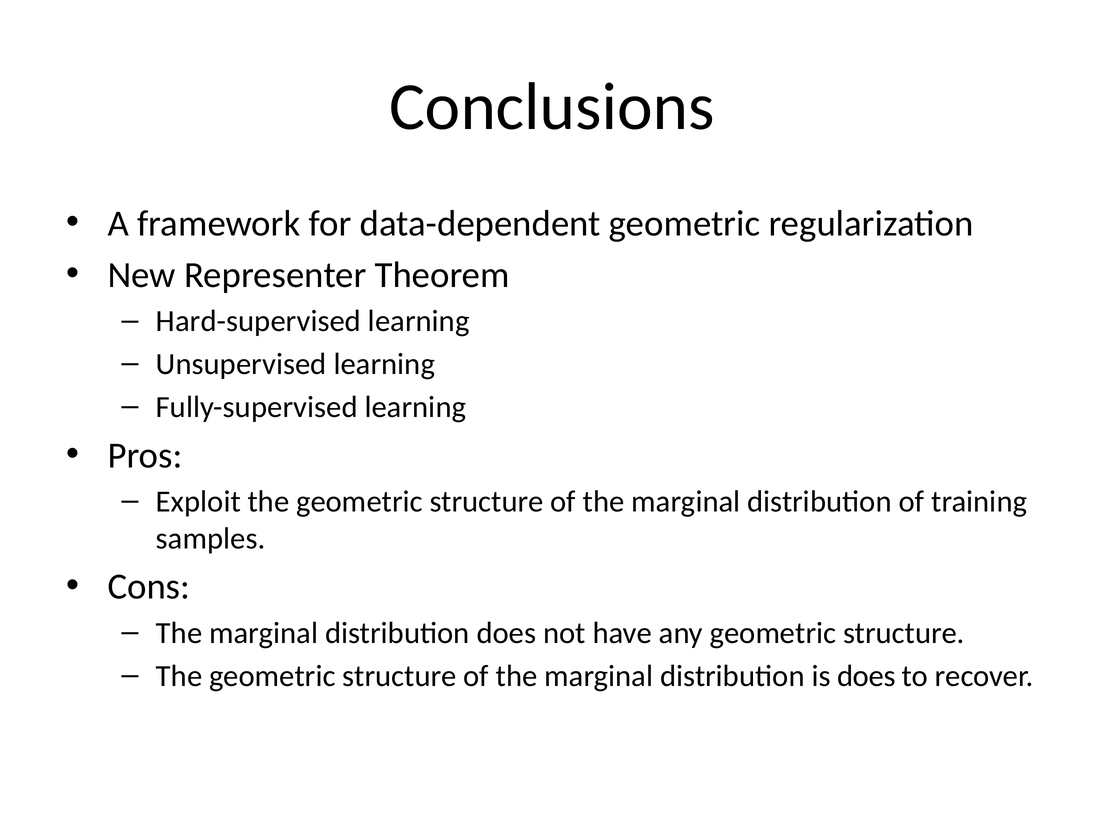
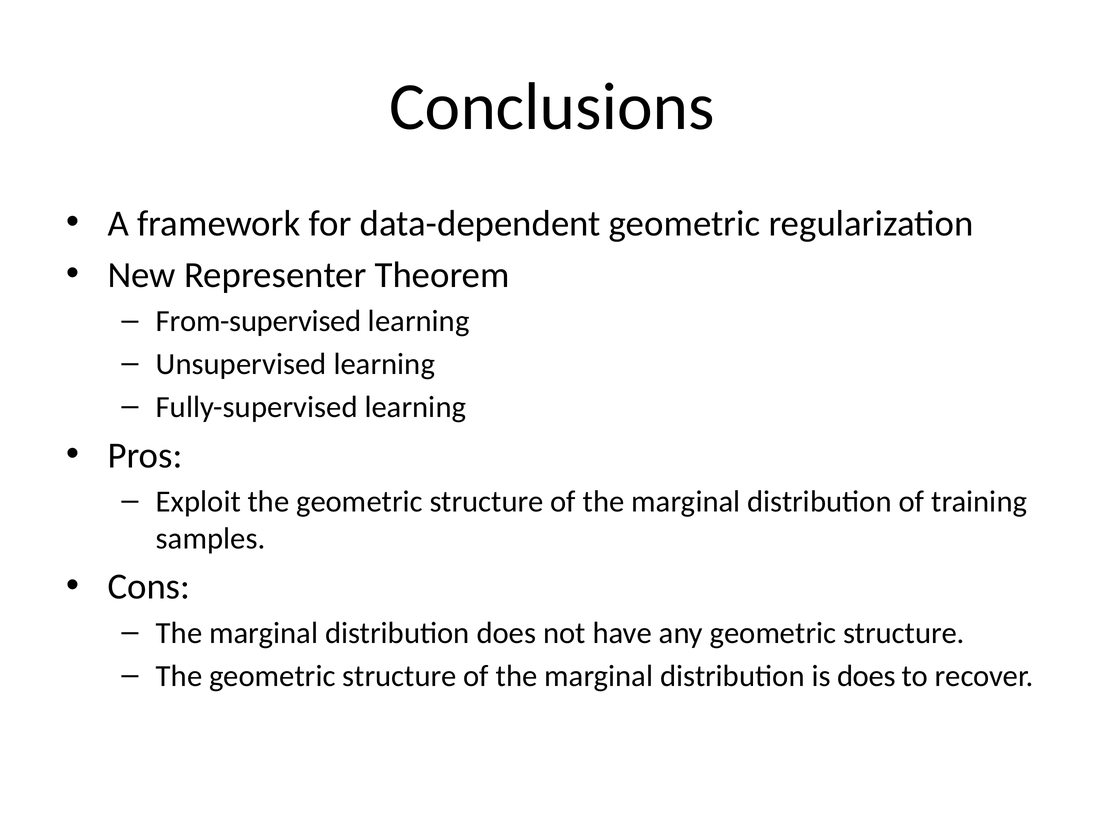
Hard-supervised: Hard-supervised -> From-supervised
